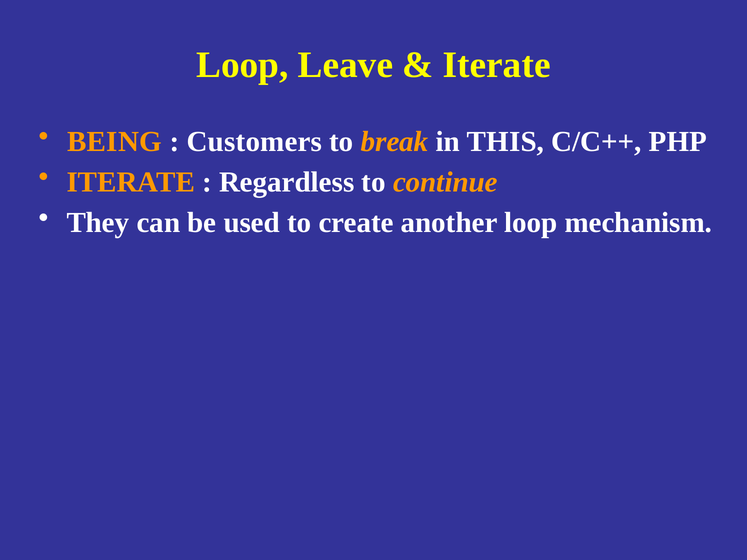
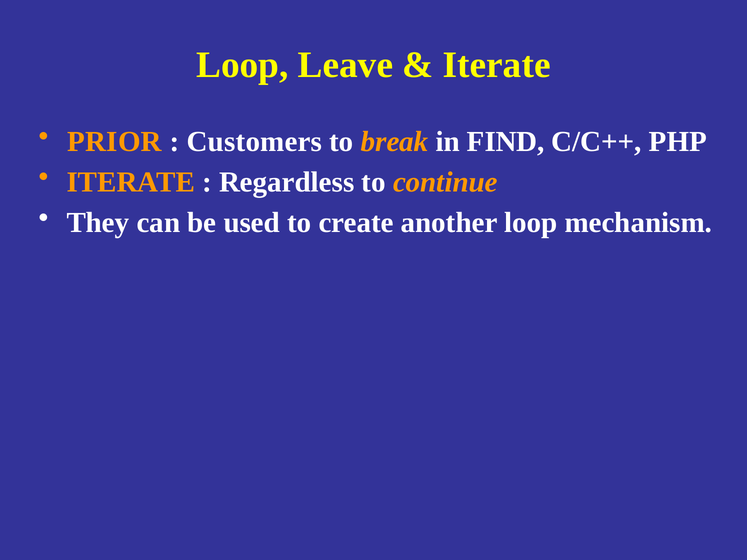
BEING: BEING -> PRIOR
THIS: THIS -> FIND
